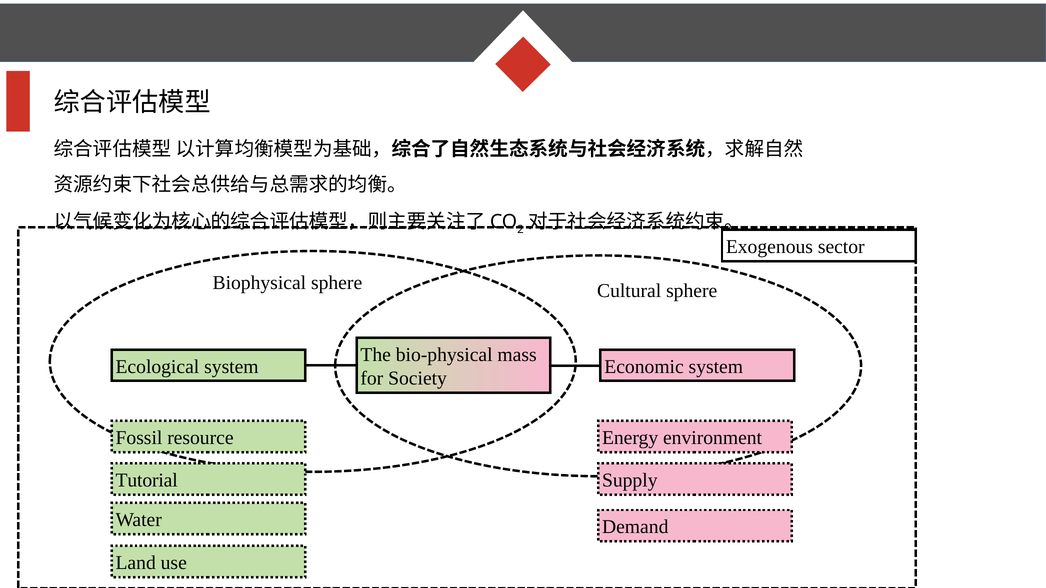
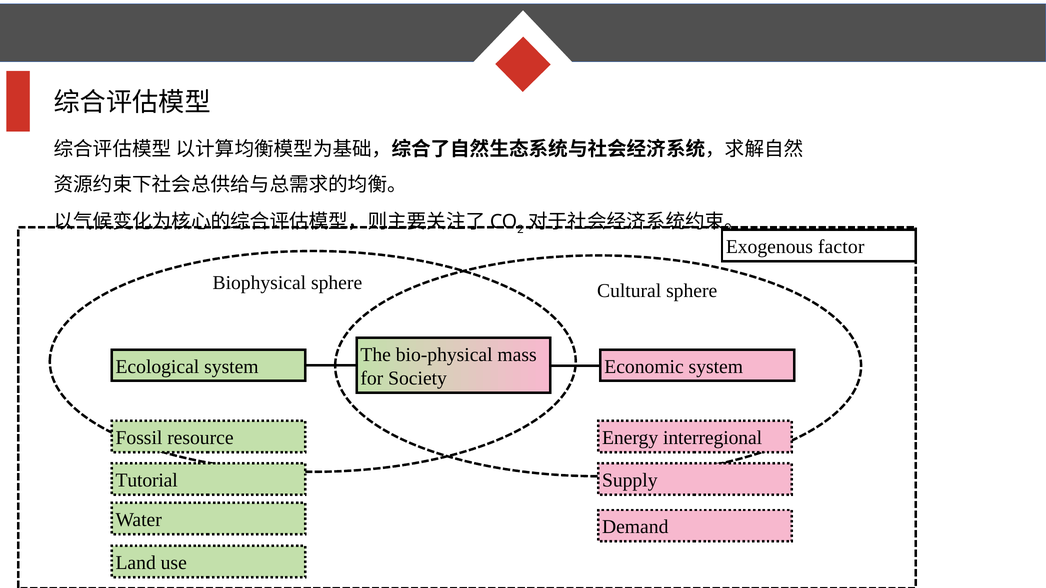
sector: sector -> factor
environment: environment -> interregional
